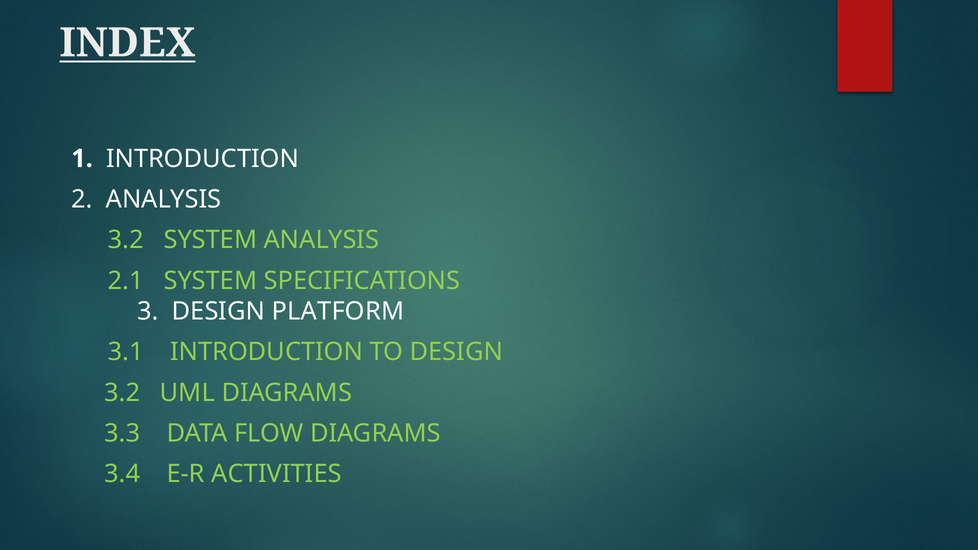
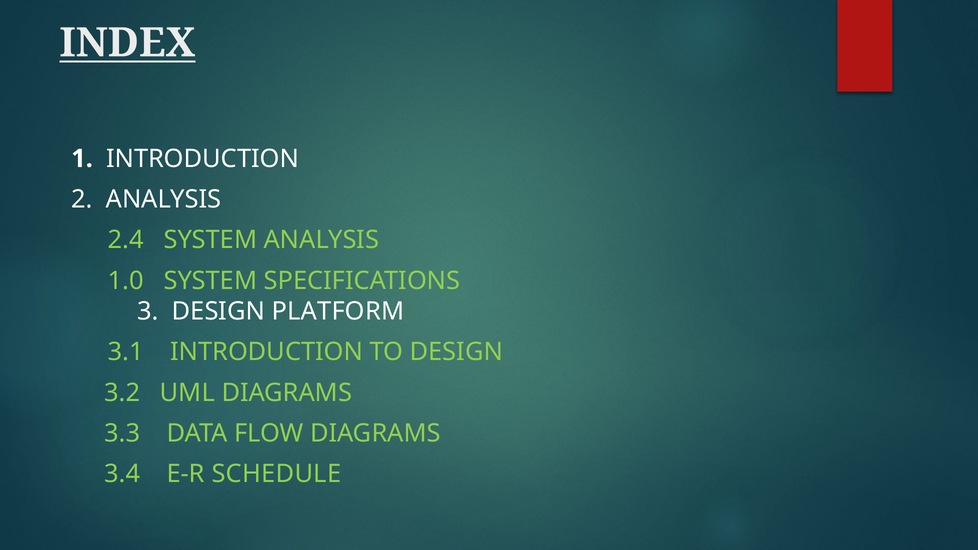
3.2 at (126, 240): 3.2 -> 2.4
2.1: 2.1 -> 1.0
ACTIVITIES: ACTIVITIES -> SCHEDULE
